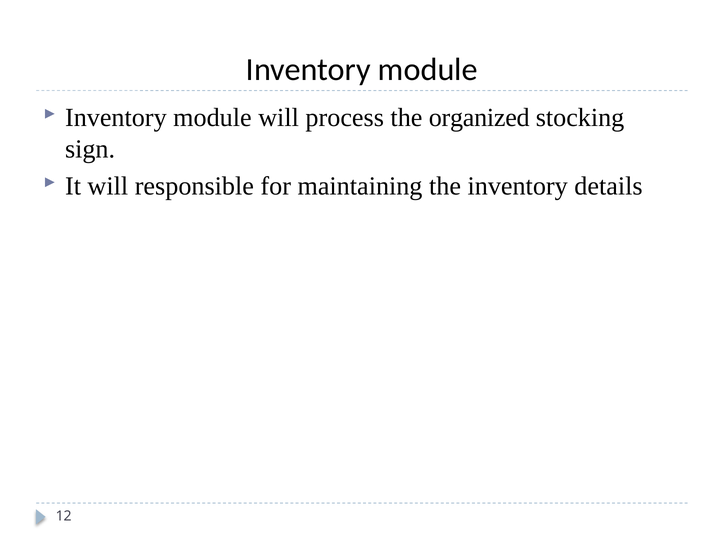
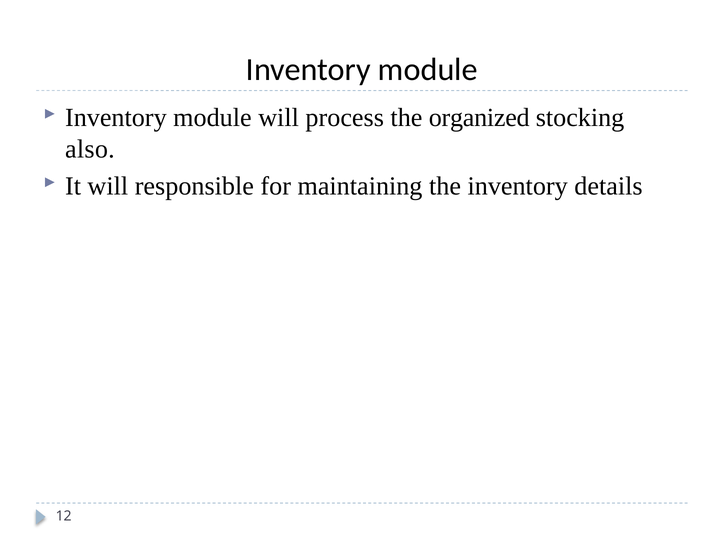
sign: sign -> also
